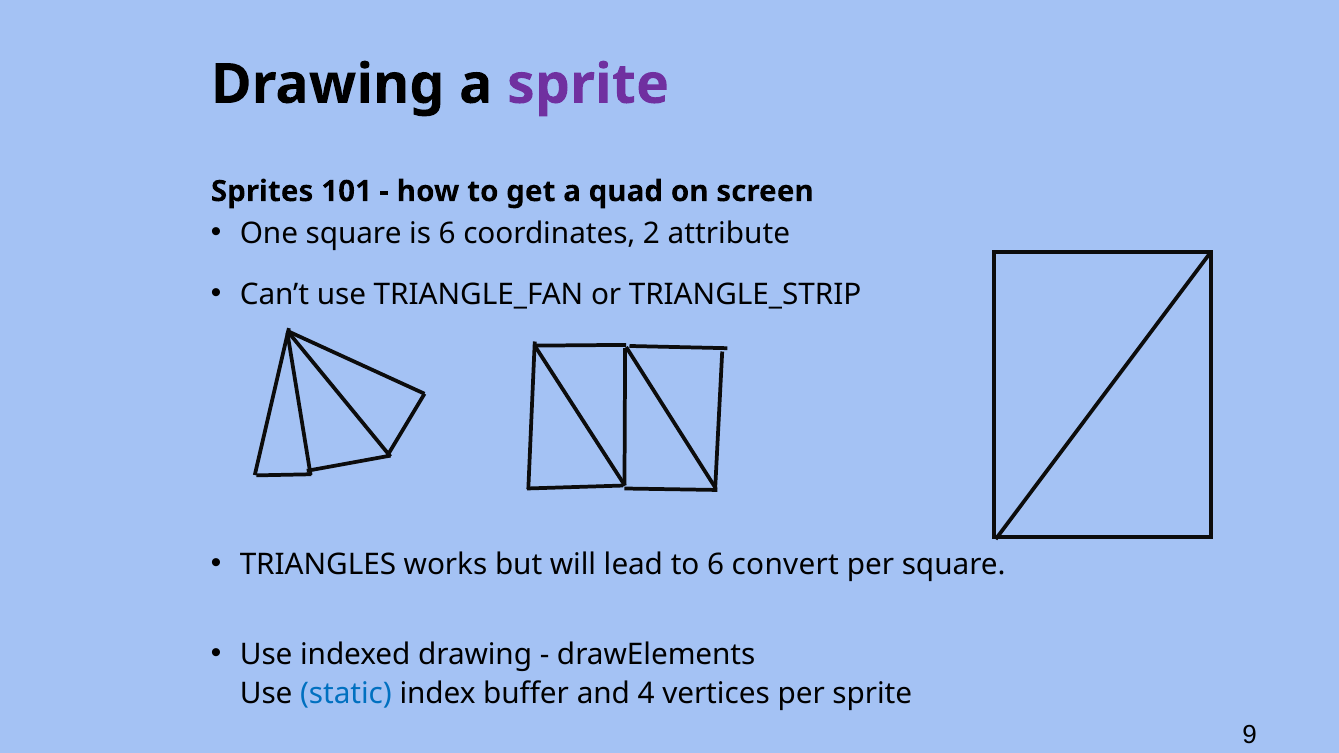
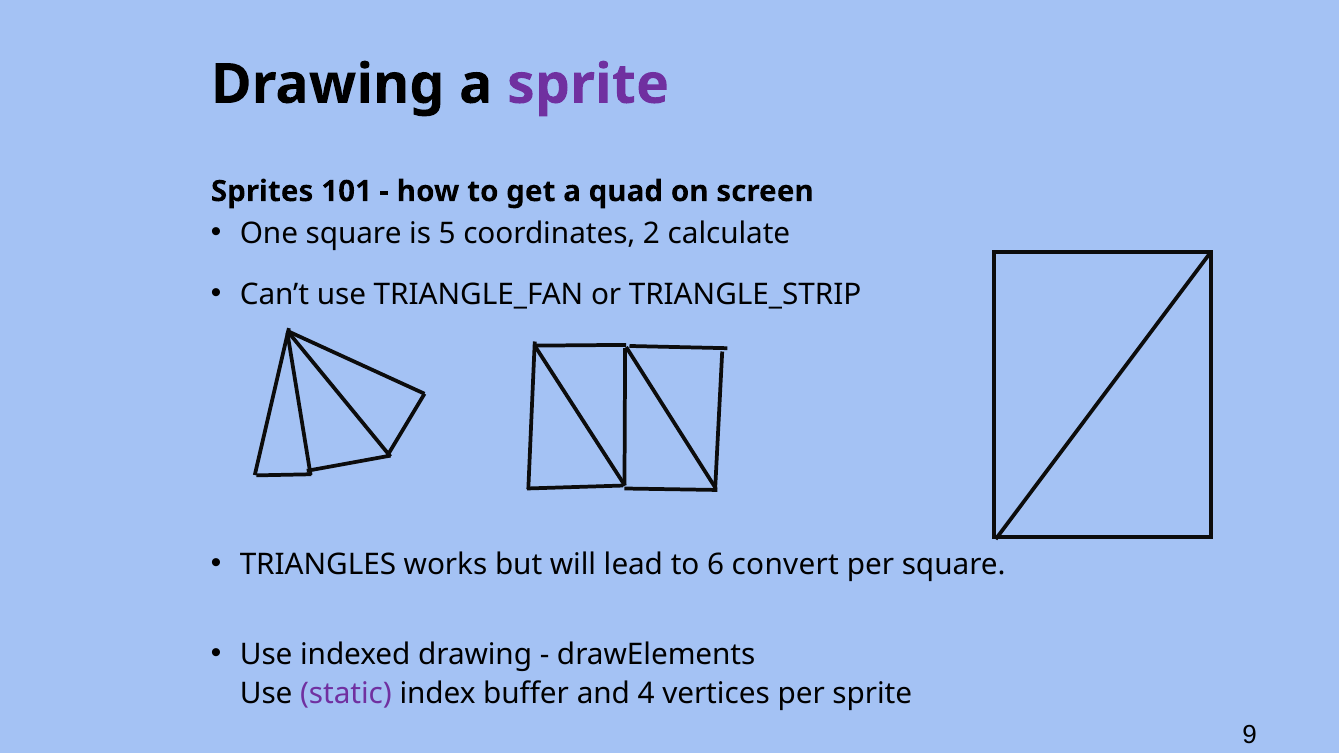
is 6: 6 -> 5
attribute: attribute -> calculate
static colour: blue -> purple
